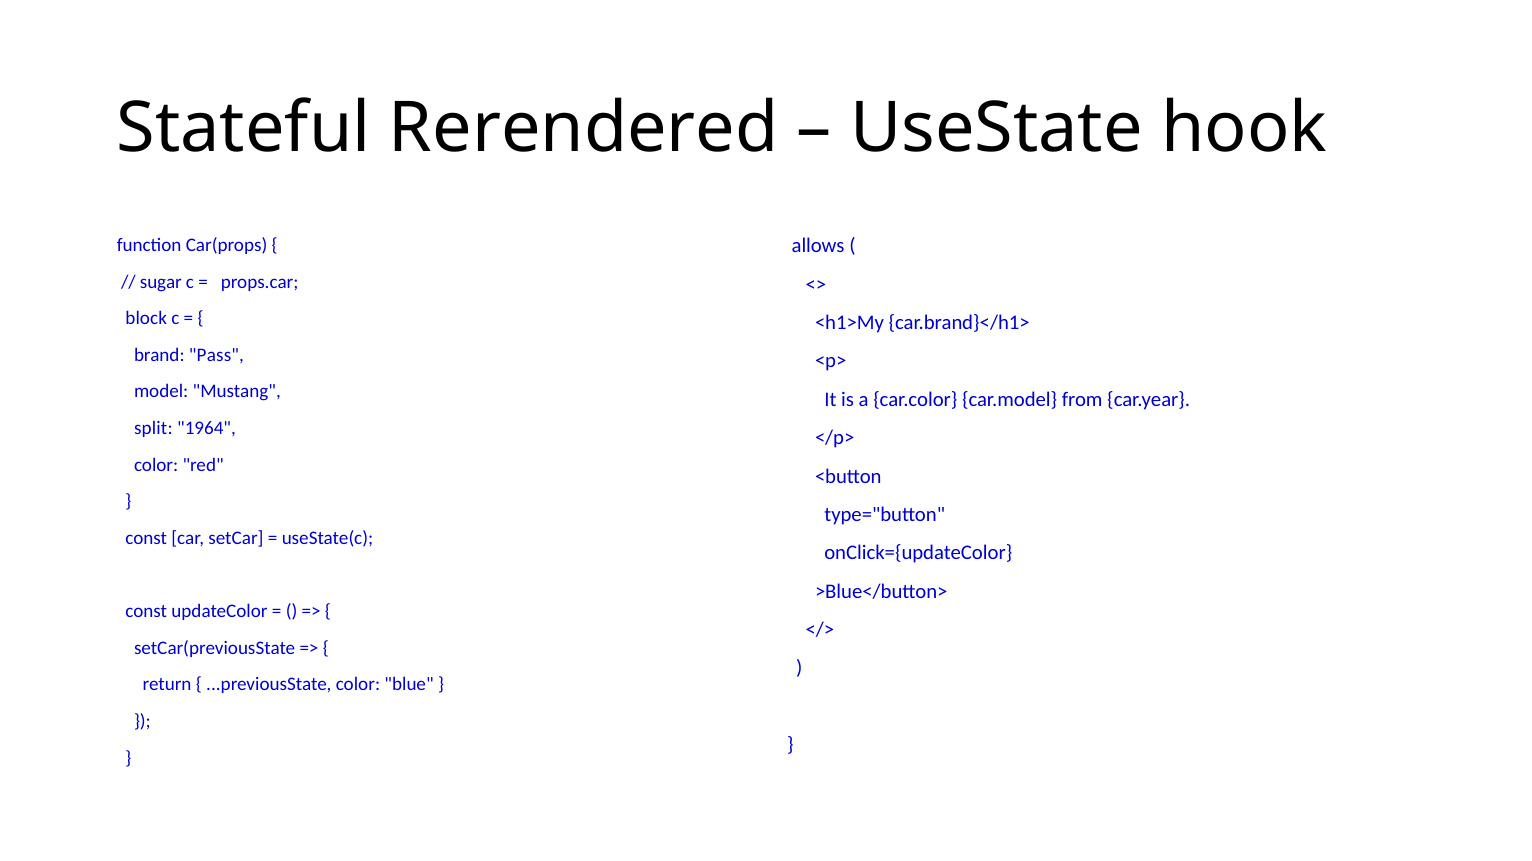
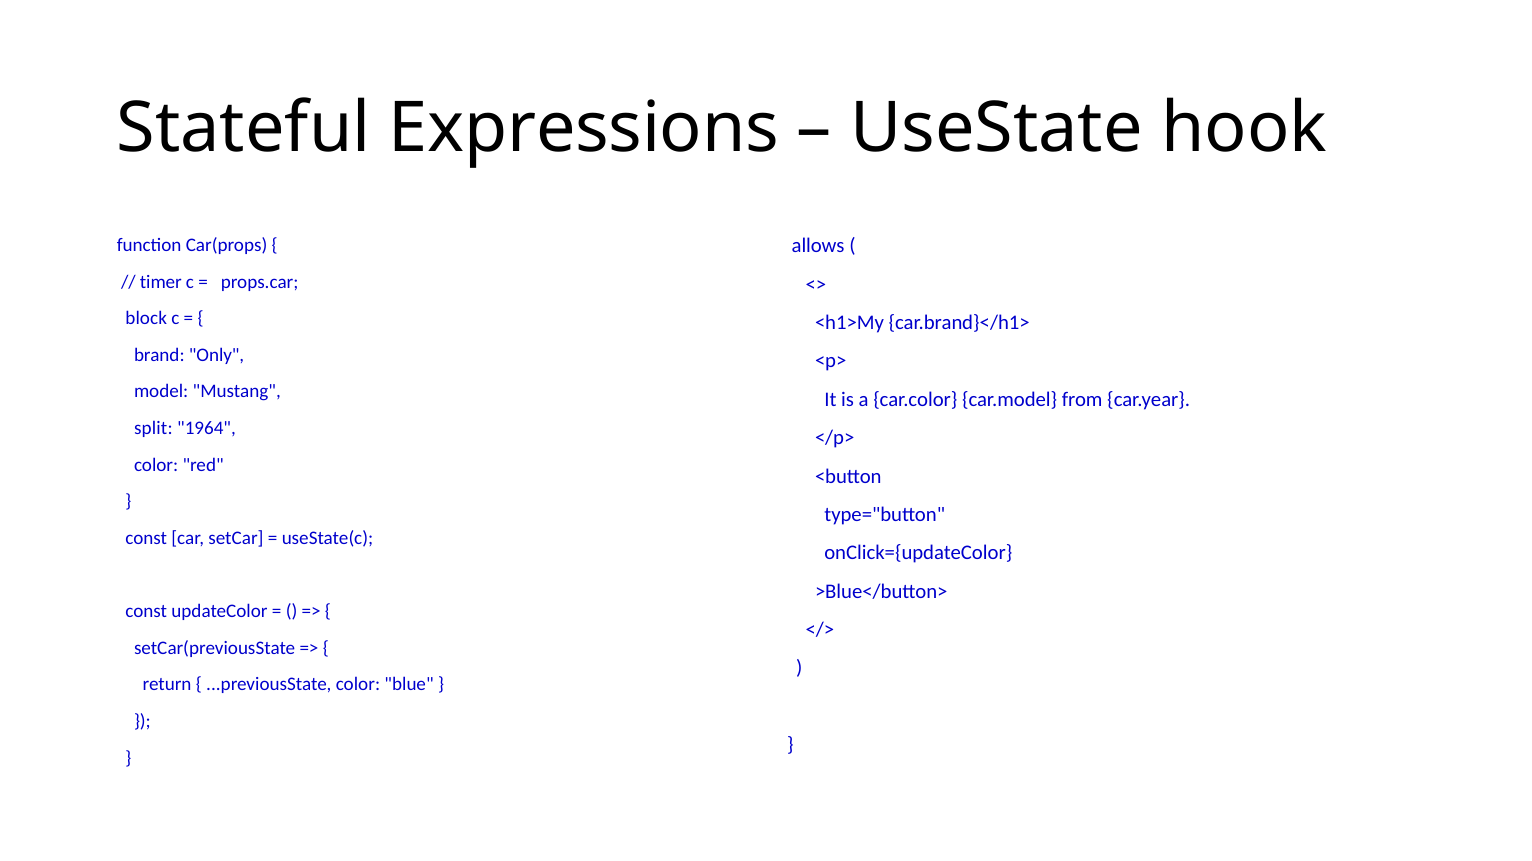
Rerendered: Rerendered -> Expressions
sugar: sugar -> timer
Pass: Pass -> Only
